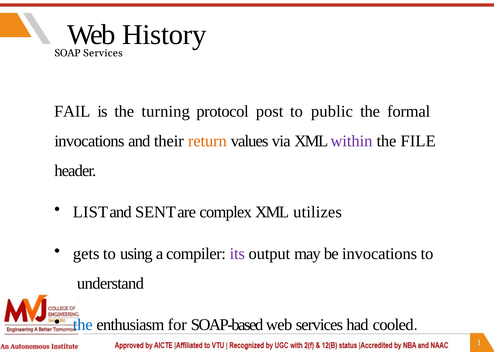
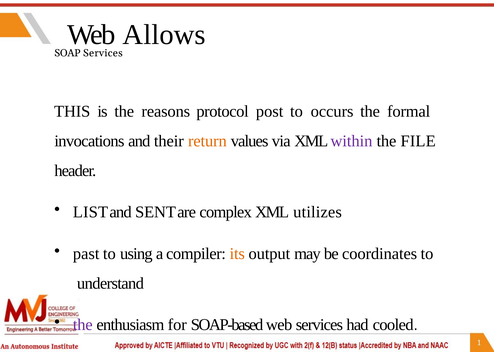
History: History -> Allows
FAIL: FAIL -> THIS
turning: turning -> reasons
public: public -> occurs
gets: gets -> past
its colour: purple -> orange
be invocations: invocations -> coordinates
the at (83, 325) colour: blue -> purple
